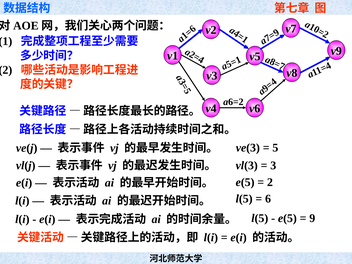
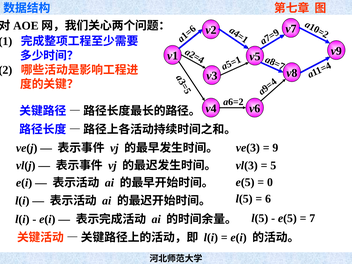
5 at (275, 148): 5 -> 9
3 at (273, 166): 3 -> 5
2 at (270, 182): 2 -> 0
9 at (312, 218): 9 -> 7
